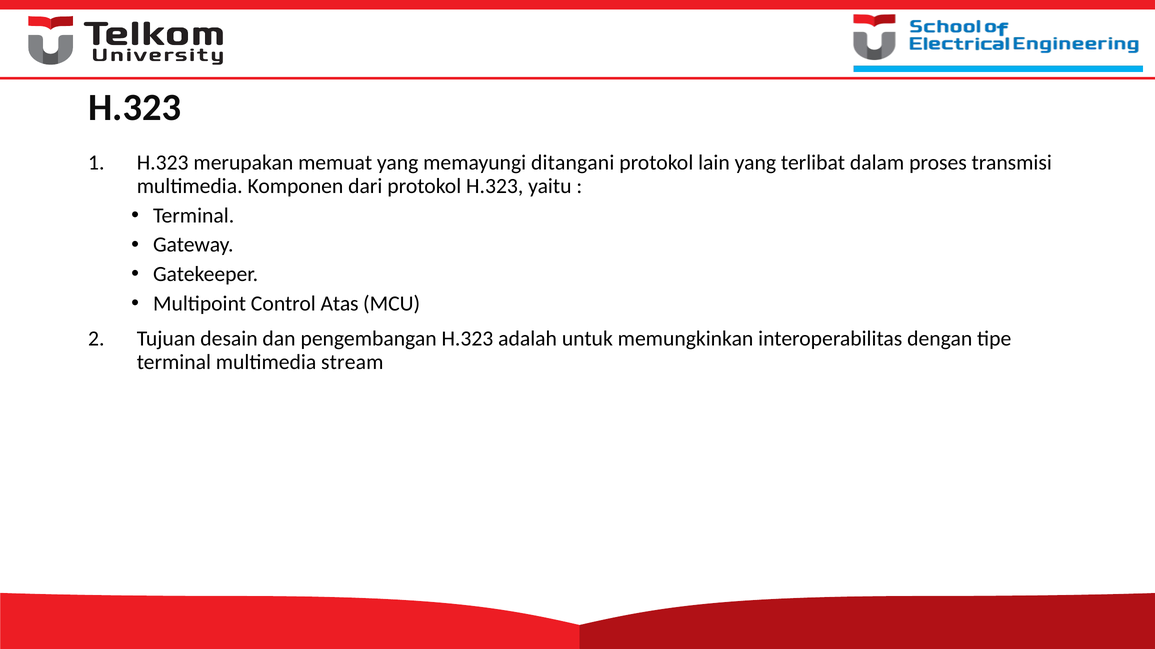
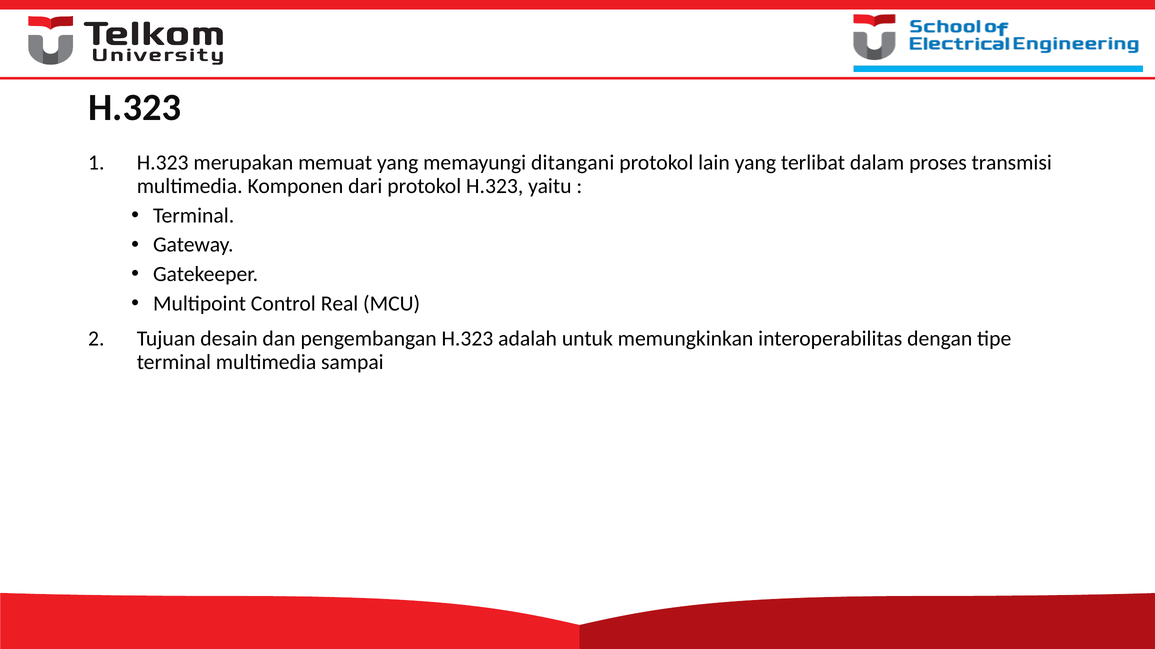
Atas: Atas -> Real
stream: stream -> sampai
